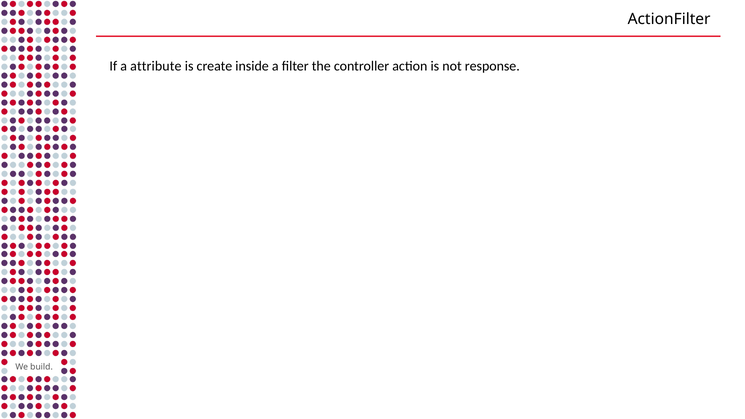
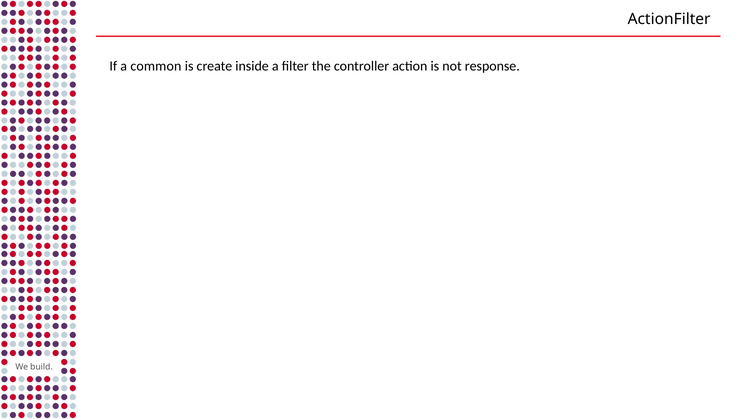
attribute: attribute -> common
